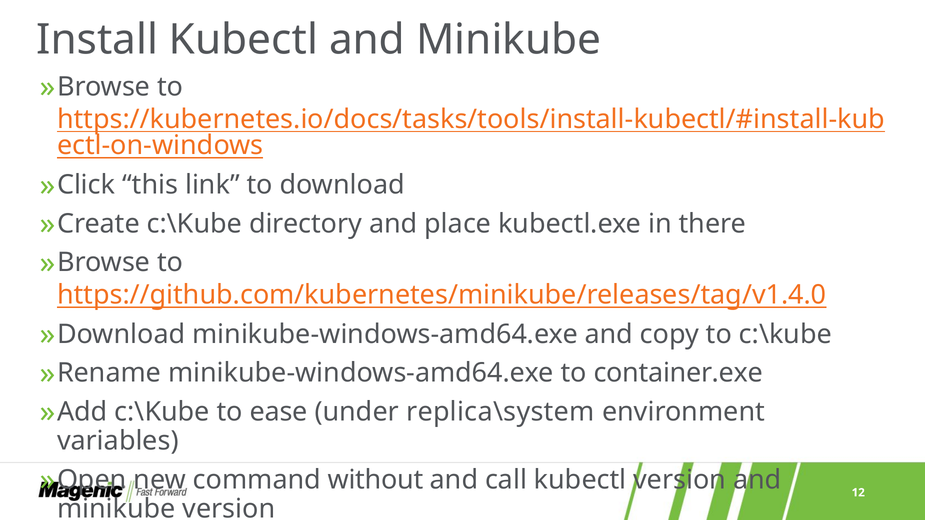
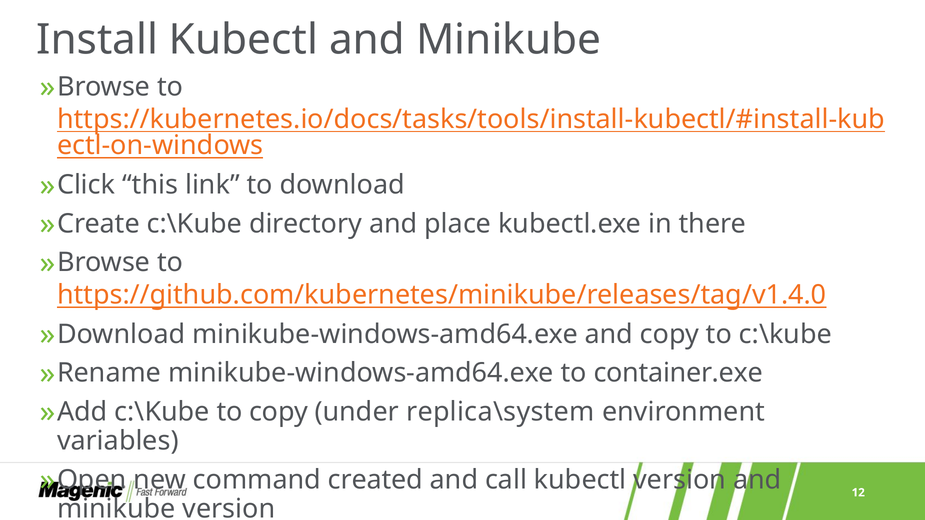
to ease: ease -> copy
without: without -> created
